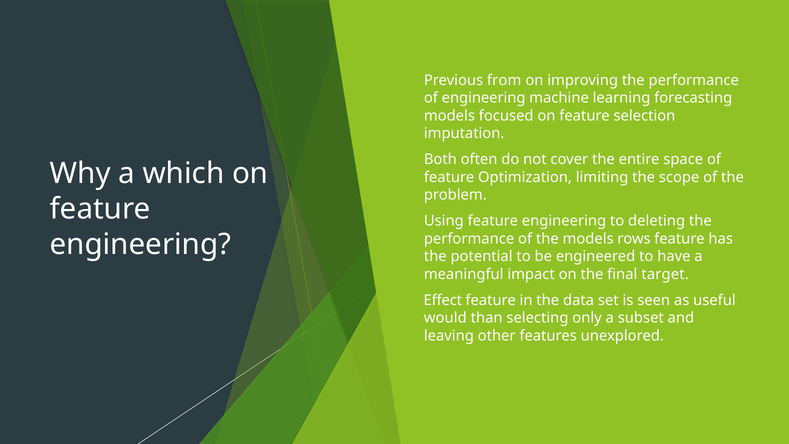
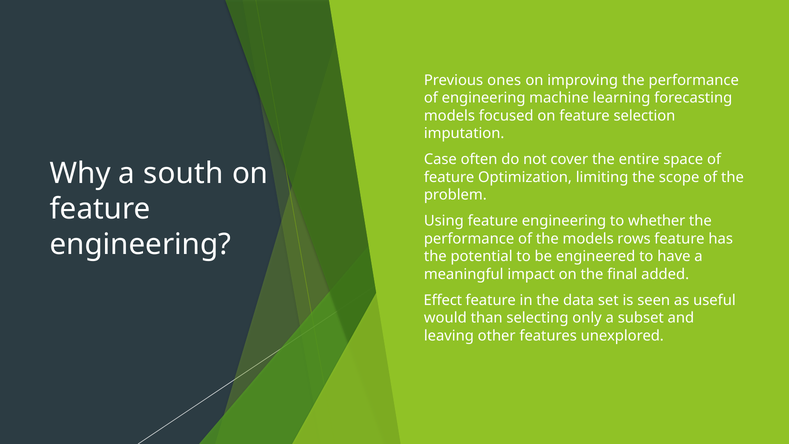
from: from -> ones
Both: Both -> Case
which: which -> south
deleting: deleting -> whether
target: target -> added
